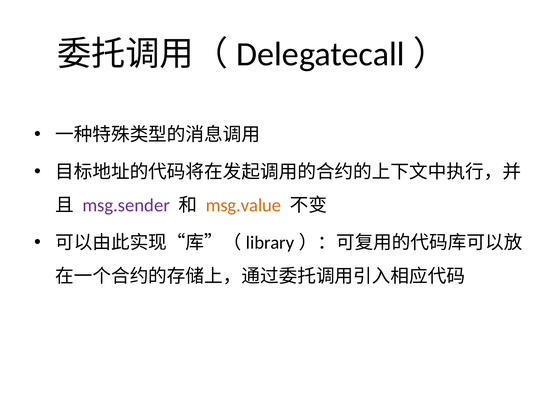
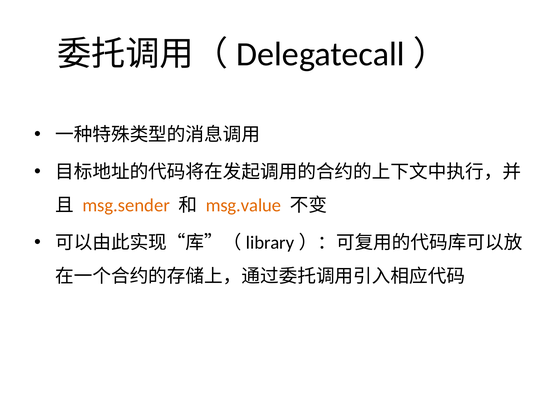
msg.sender colour: purple -> orange
